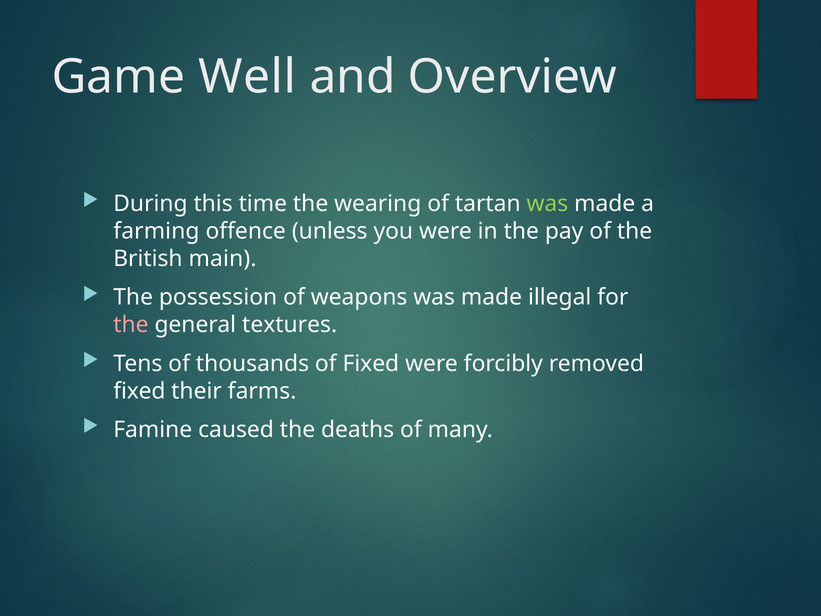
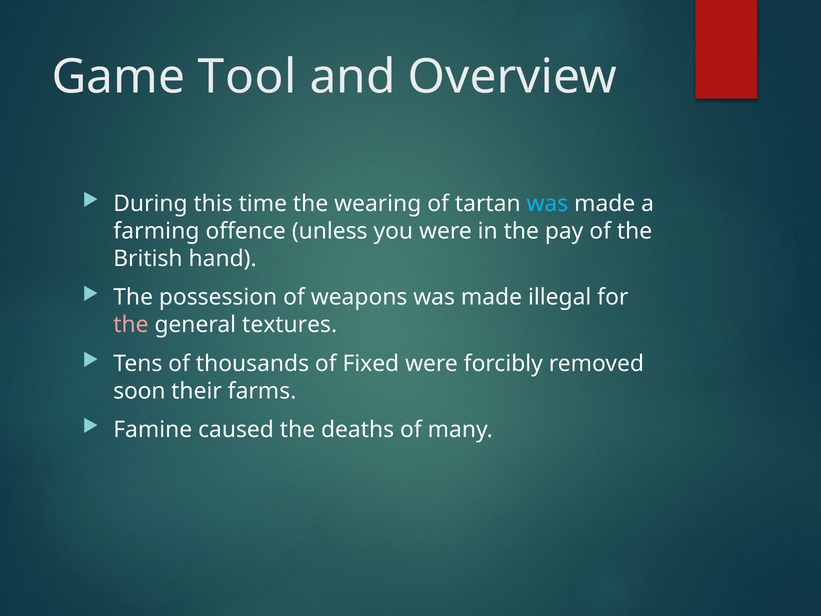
Well: Well -> Tool
was at (547, 204) colour: light green -> light blue
main: main -> hand
fixed at (139, 391): fixed -> soon
